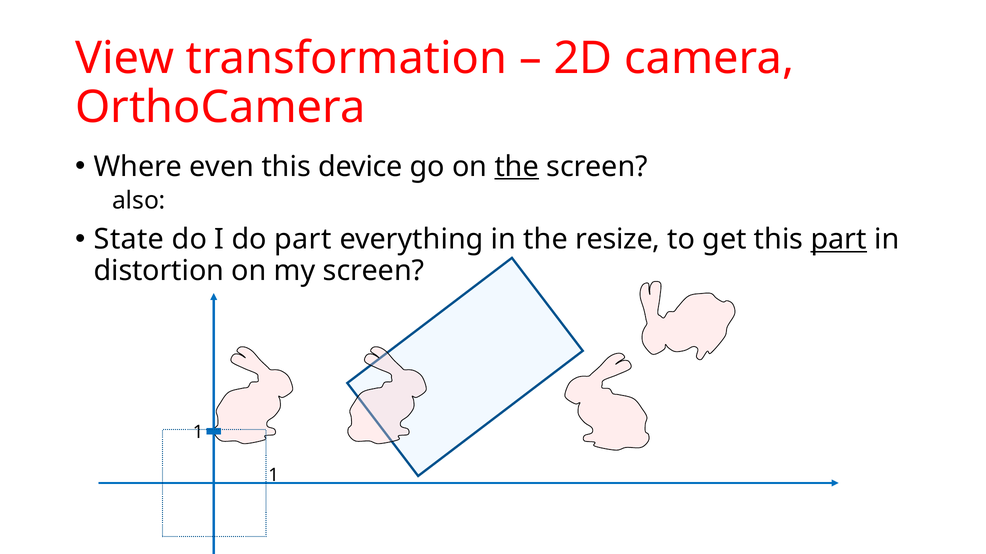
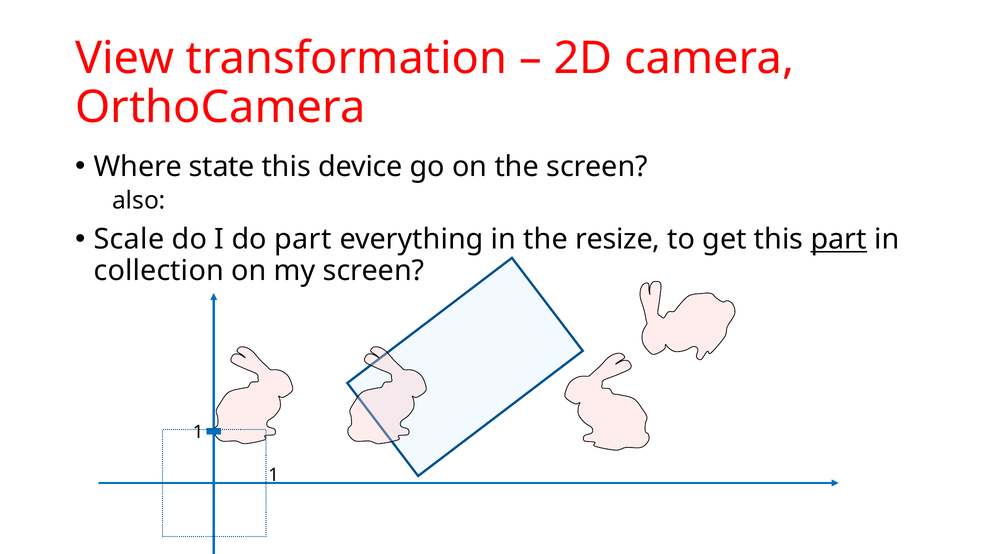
even: even -> state
the at (517, 167) underline: present -> none
State: State -> Scale
distortion: distortion -> collection
